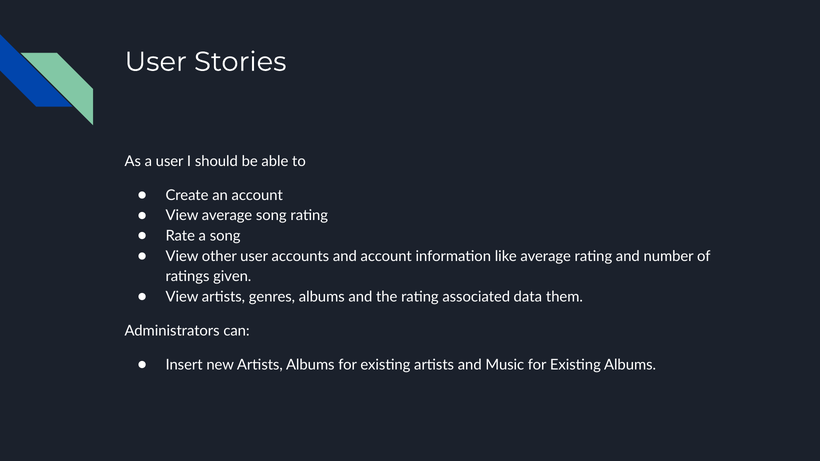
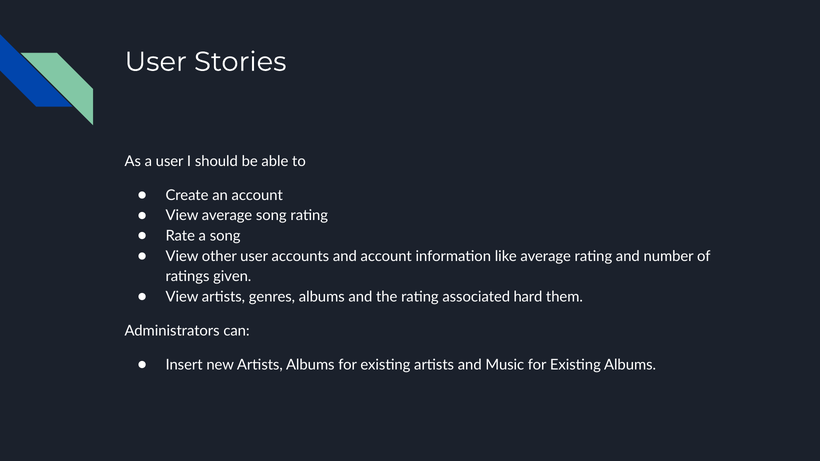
data: data -> hard
